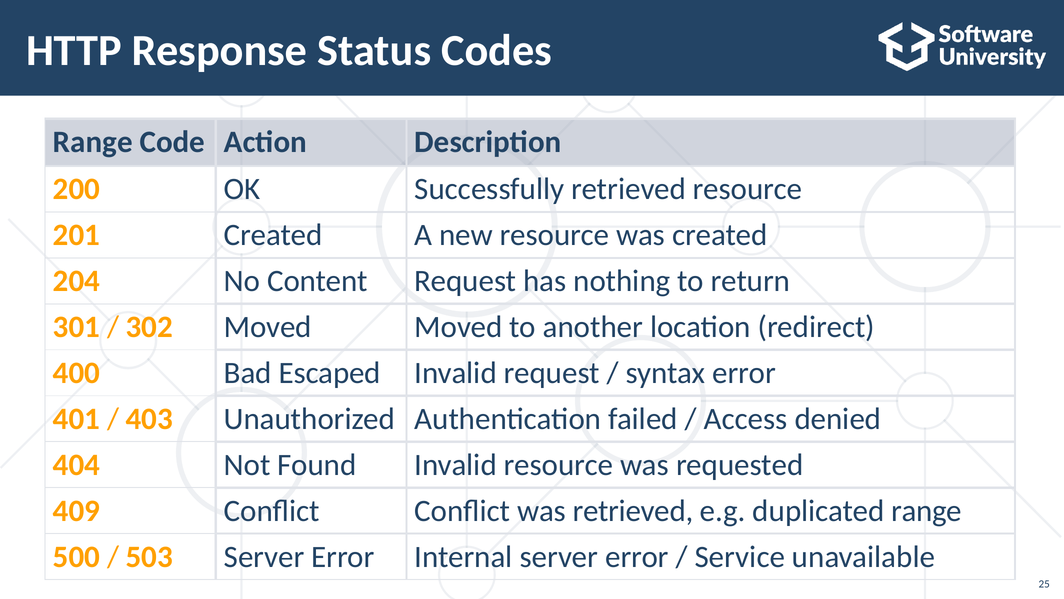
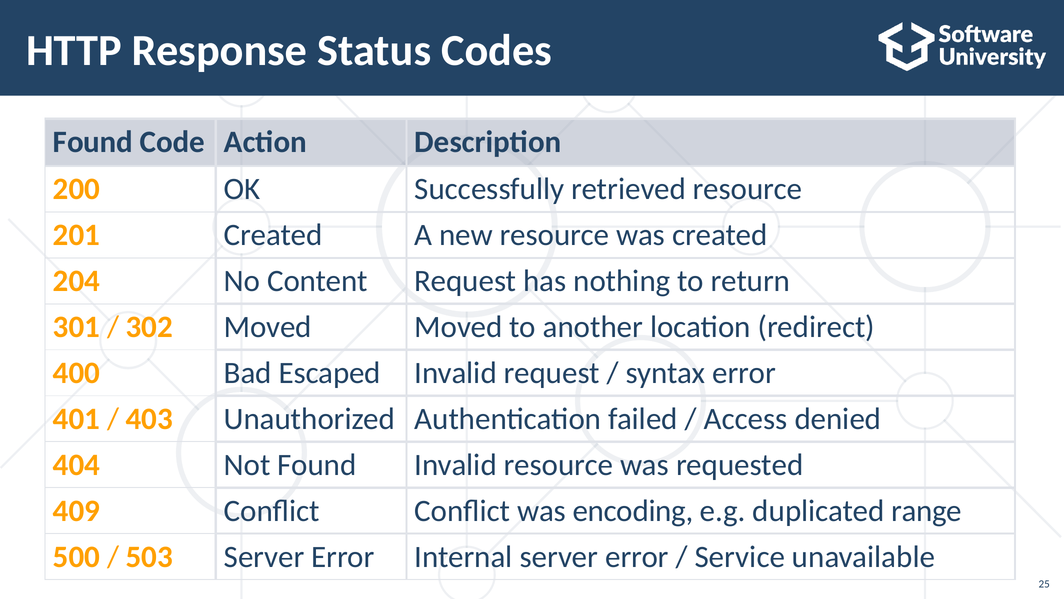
Range at (93, 142): Range -> Found
was retrieved: retrieved -> encoding
